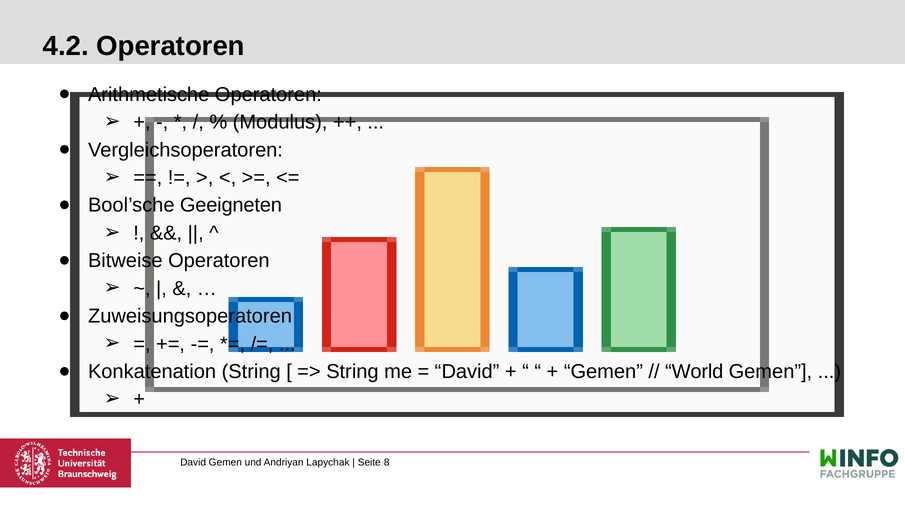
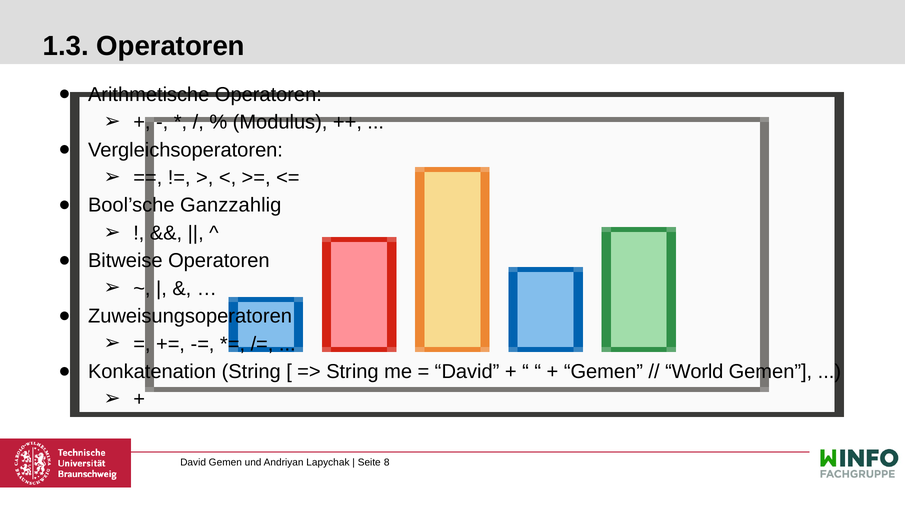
4.2: 4.2 -> 1.3
Geeigneten: Geeigneten -> Ganzzahlig
